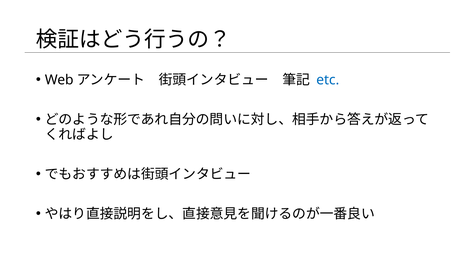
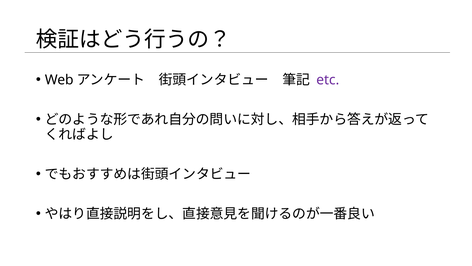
etc colour: blue -> purple
